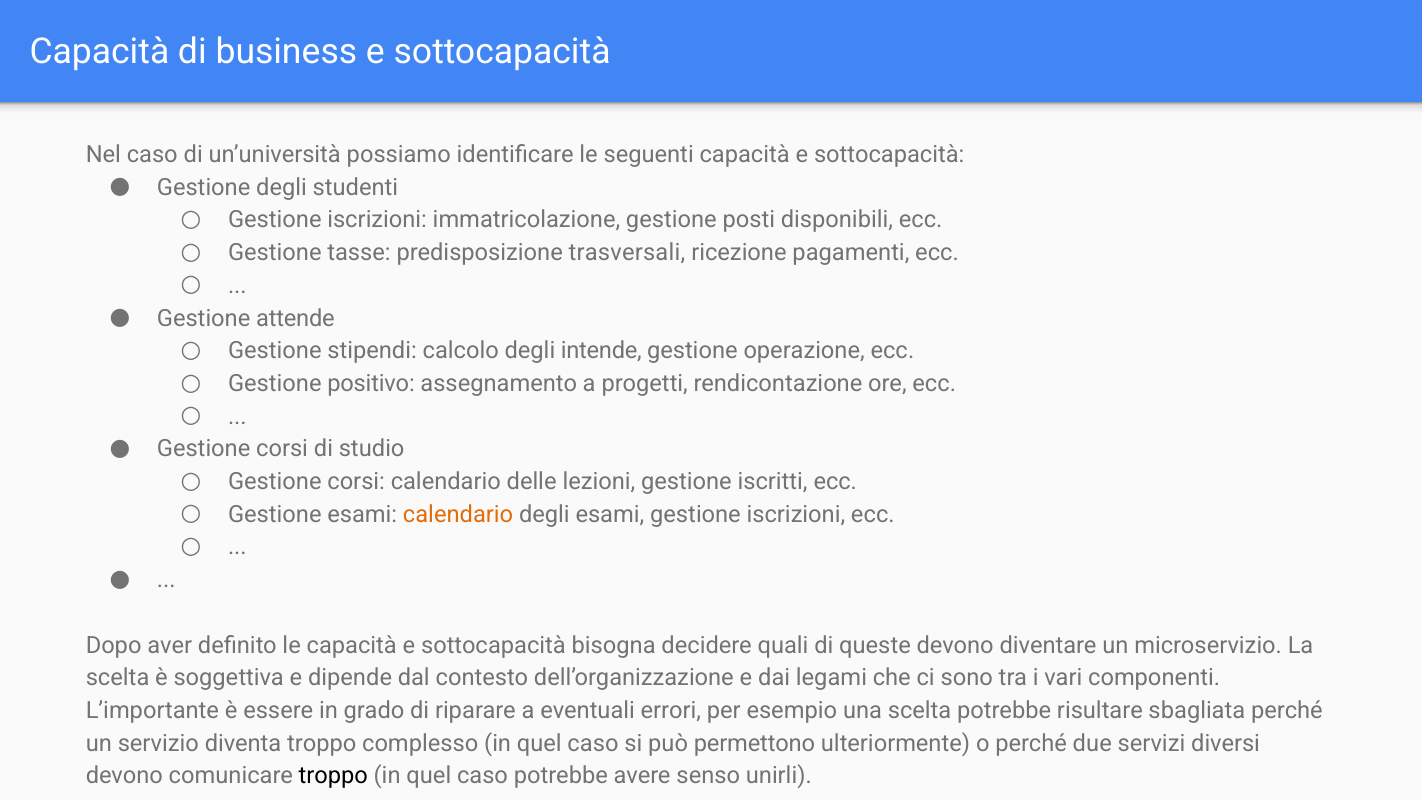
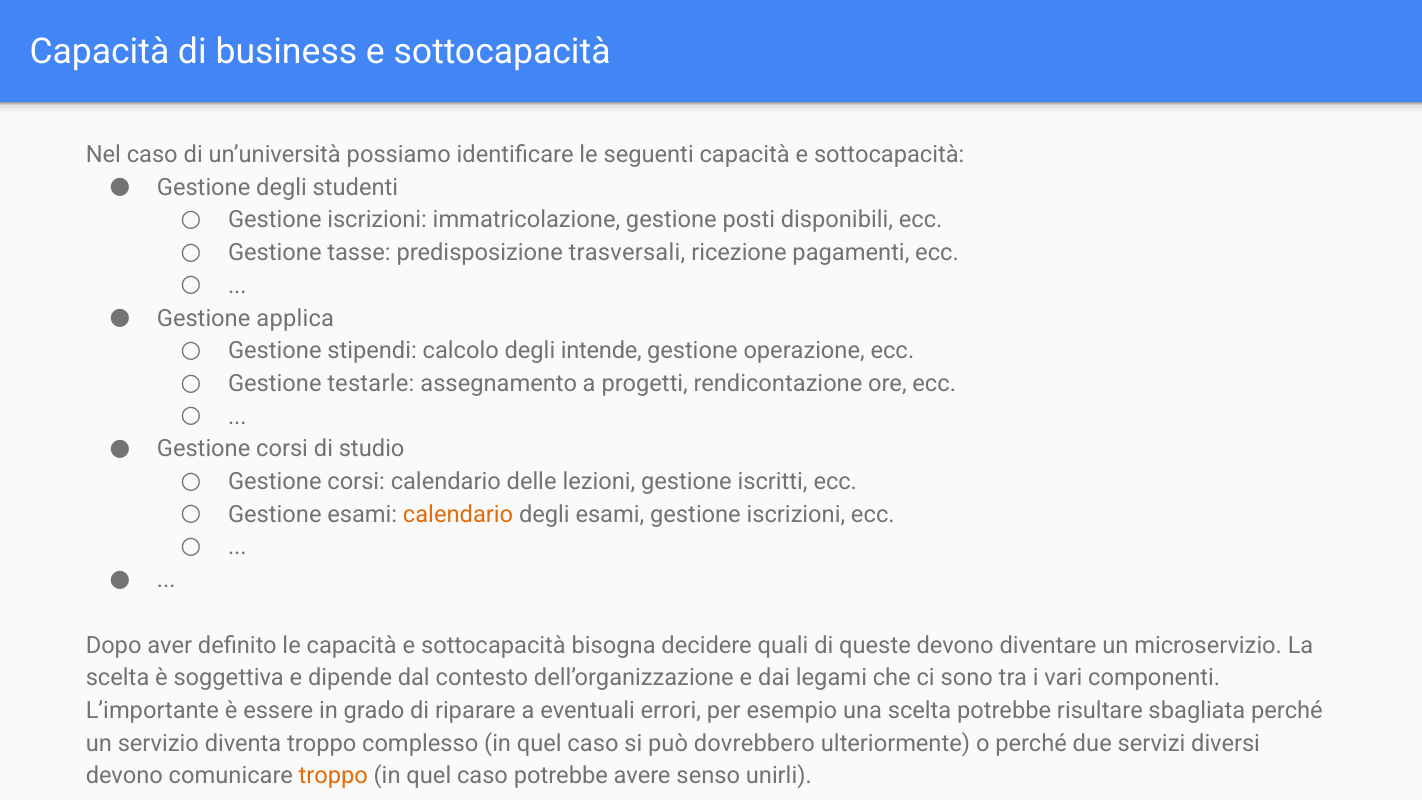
attende: attende -> applica
positivo: positivo -> testarle
permettono: permettono -> dovrebbero
troppo at (333, 776) colour: black -> orange
